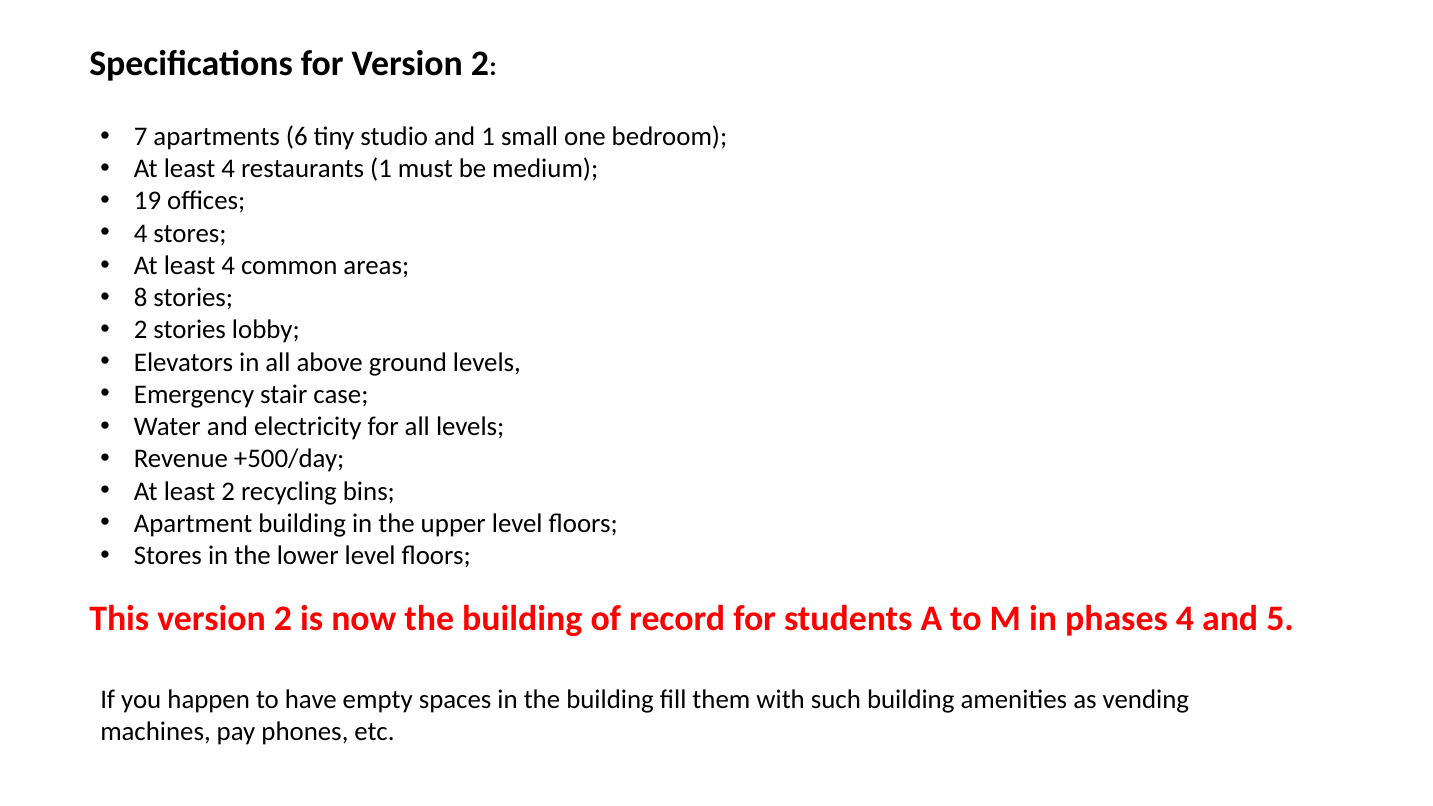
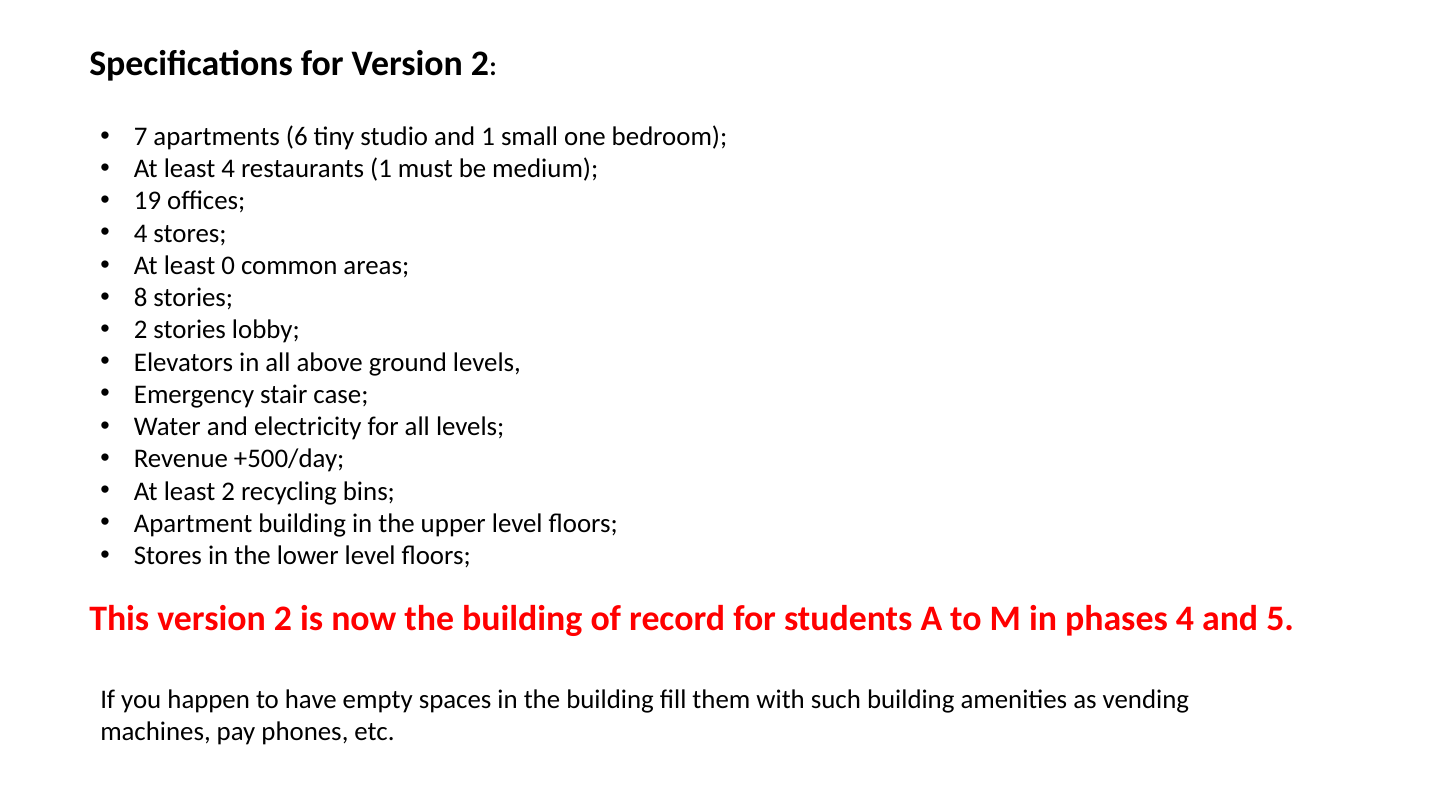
4 at (228, 266): 4 -> 0
